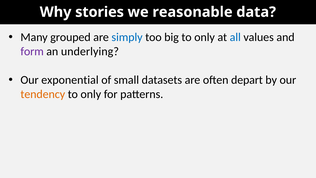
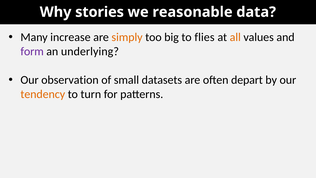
grouped: grouped -> increase
simply colour: blue -> orange
big to only: only -> flies
all colour: blue -> orange
exponential: exponential -> observation
only at (91, 94): only -> turn
